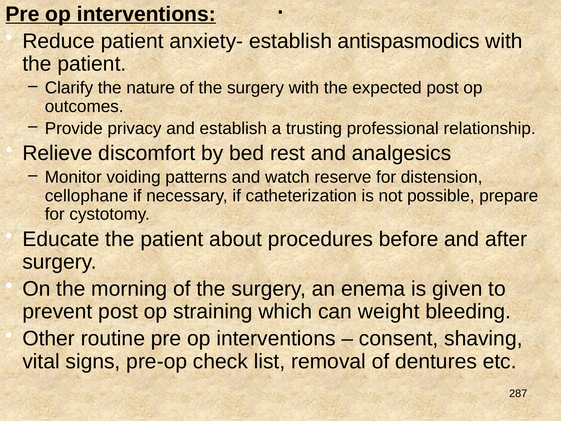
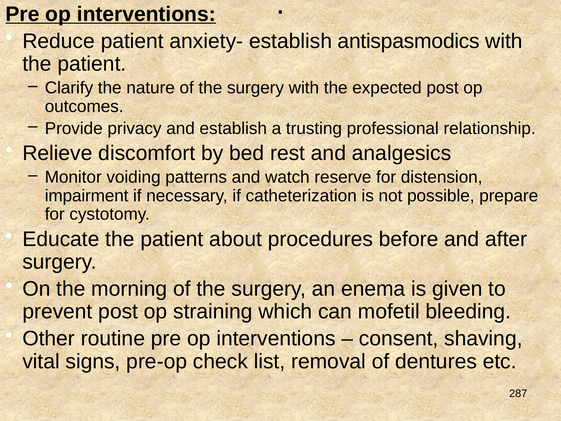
cellophane: cellophane -> impairment
weight: weight -> mofetil
